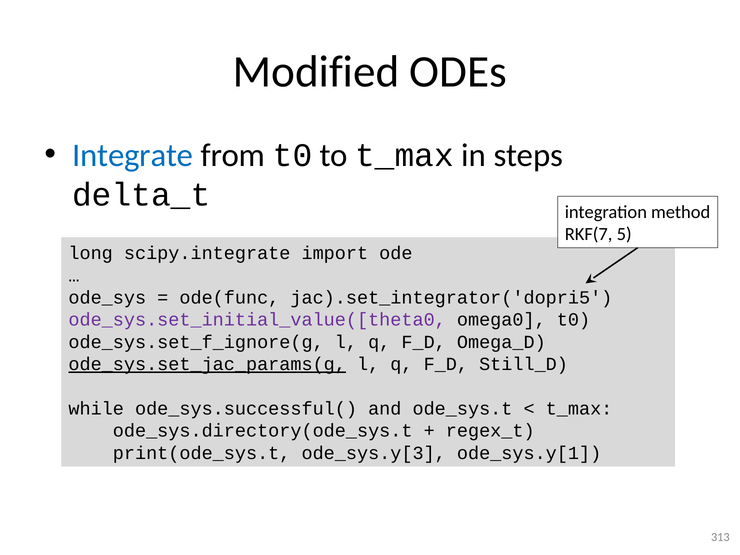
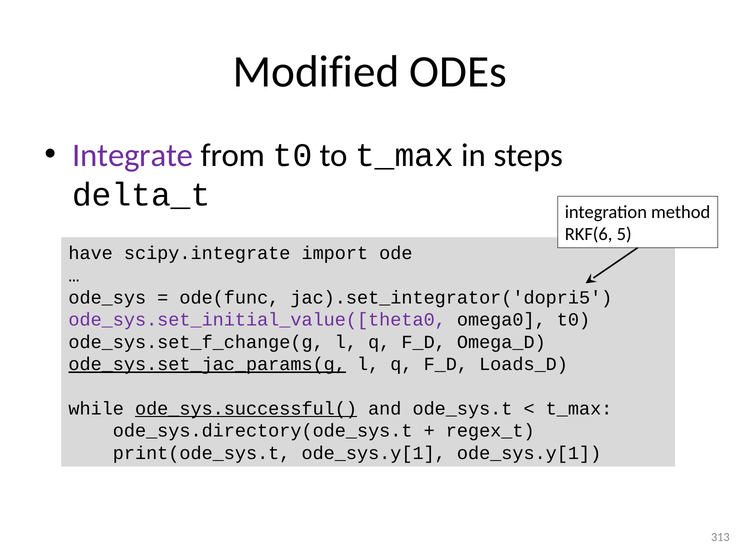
Integrate colour: blue -> purple
RKF(7: RKF(7 -> RKF(6
long: long -> have
ode_sys.set_f_ignore(g: ode_sys.set_f_ignore(g -> ode_sys.set_f_change(g
Still_D: Still_D -> Loads_D
ode_sys.successful( underline: none -> present
print(ode_sys.t ode_sys.y[3: ode_sys.y[3 -> ode_sys.y[1
